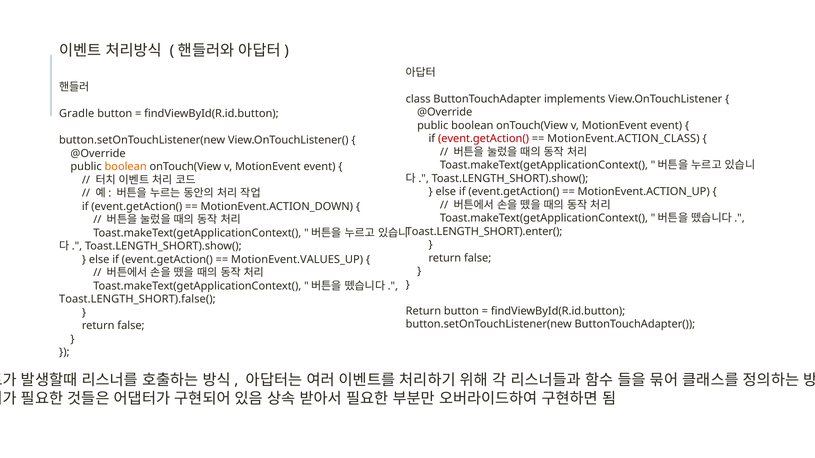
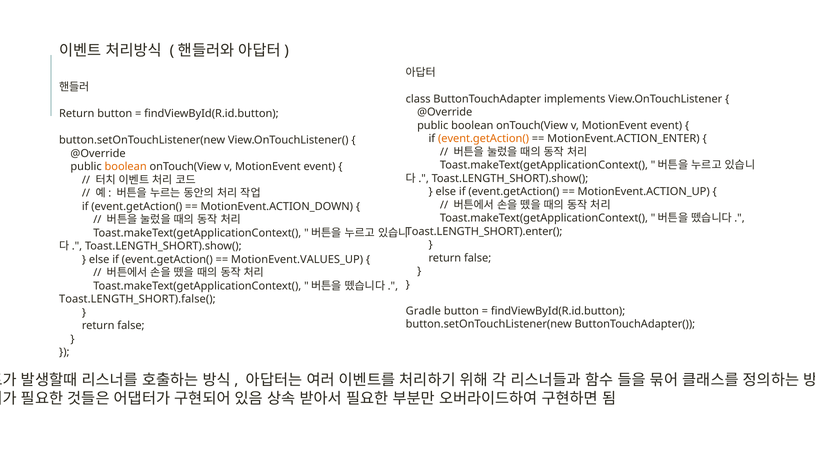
Gradle at (77, 114): Gradle -> Return
event.getAction( at (484, 139) colour: red -> orange
MotionEvent.ACTION_CLASS: MotionEvent.ACTION_CLASS -> MotionEvent.ACTION_ENTER
Return at (423, 311): Return -> Gradle
